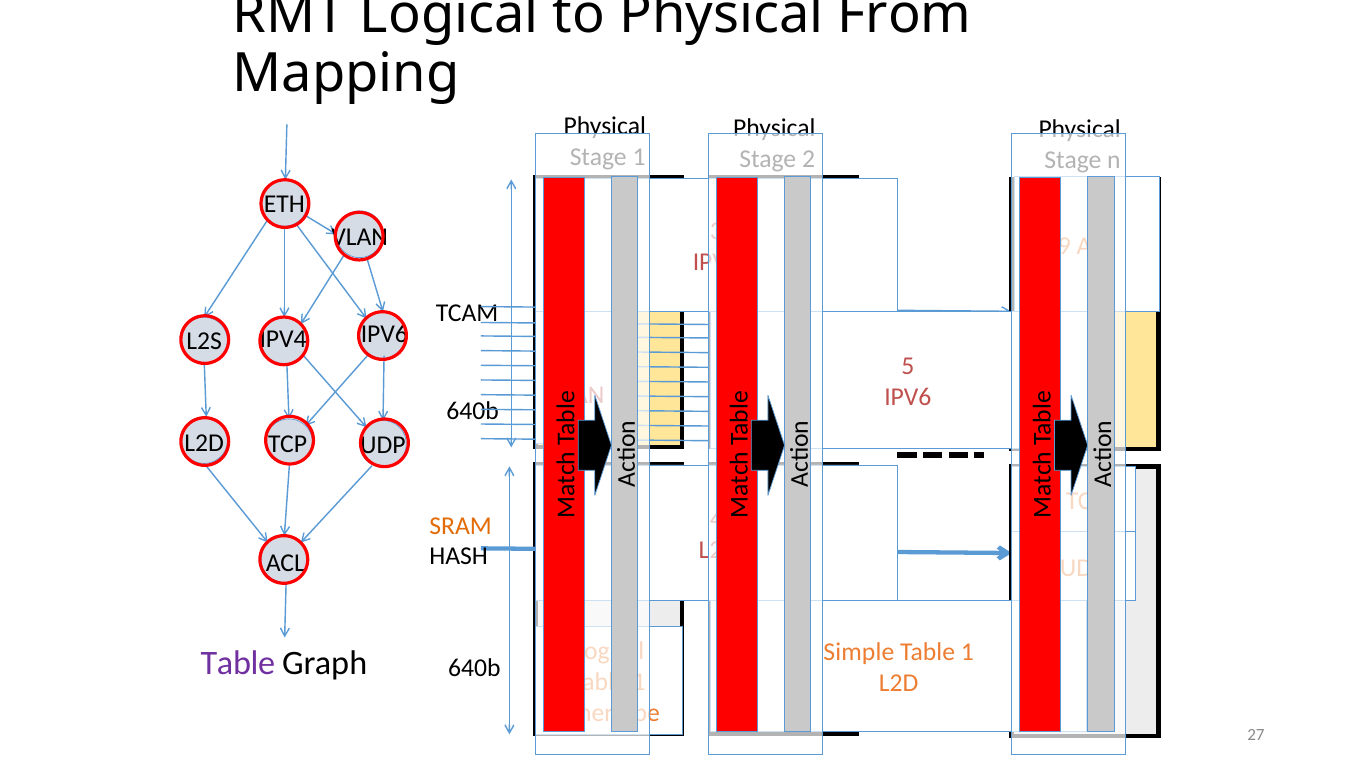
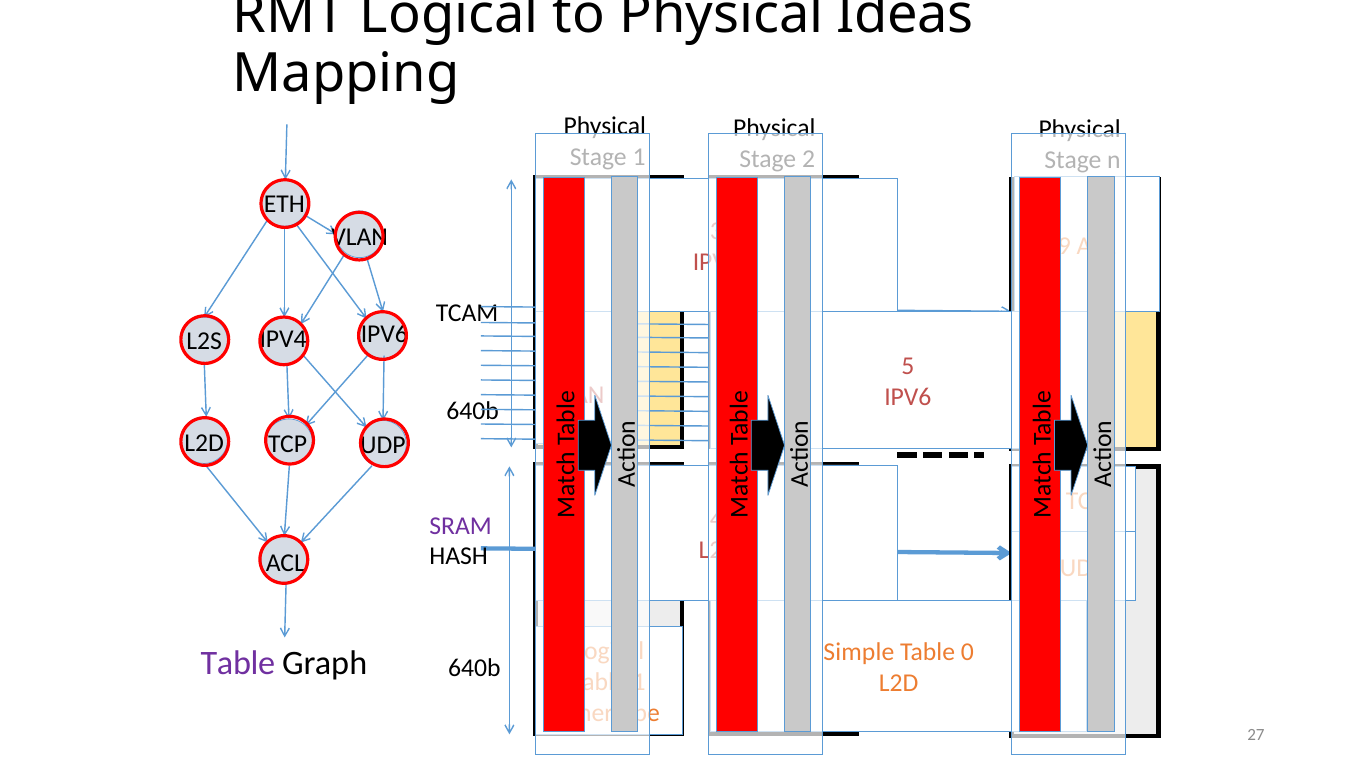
From: From -> Ideas
SRAM colour: orange -> purple
1 at (967, 652): 1 -> 0
